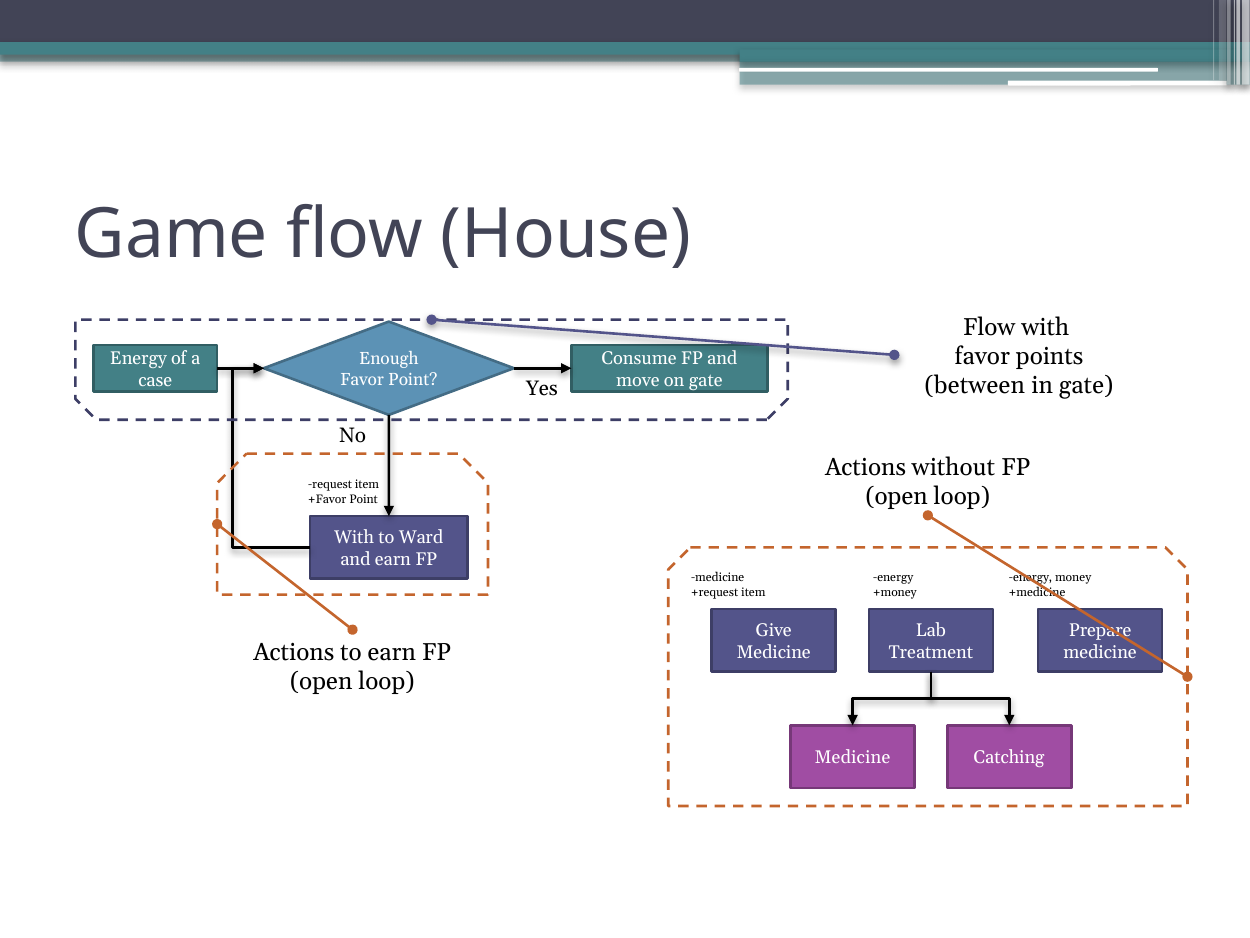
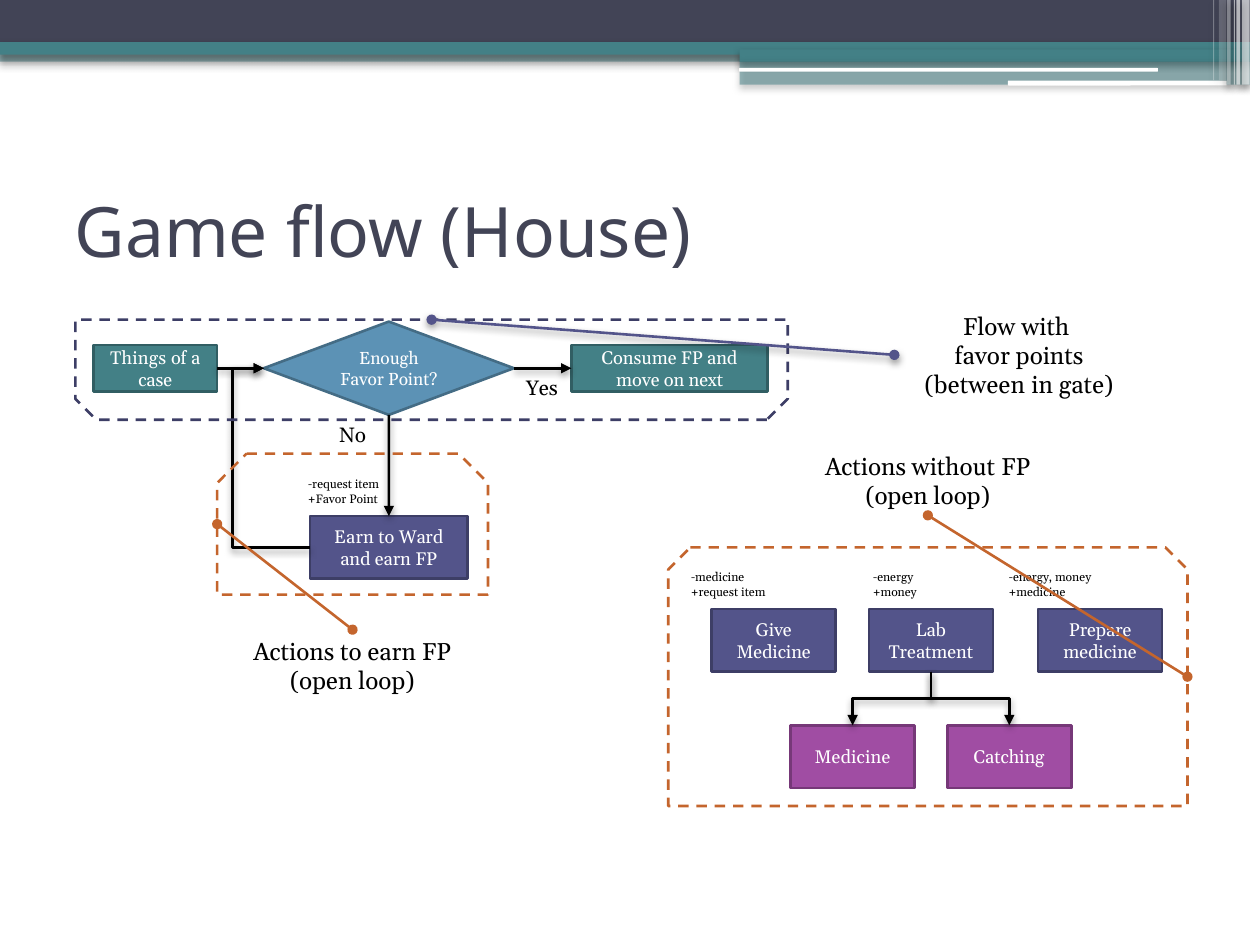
Energy at (138, 358): Energy -> Things
on gate: gate -> next
With at (354, 537): With -> Earn
